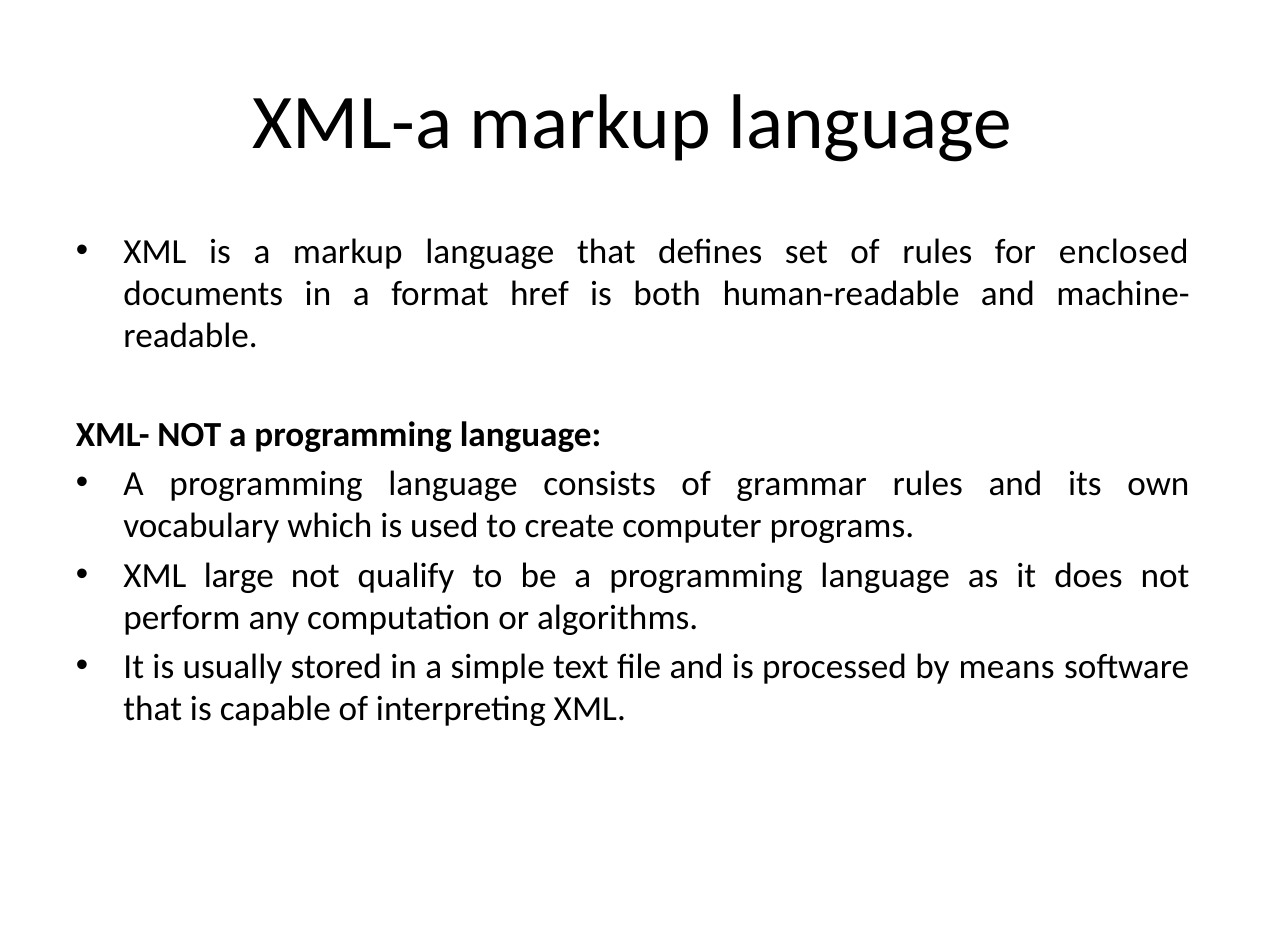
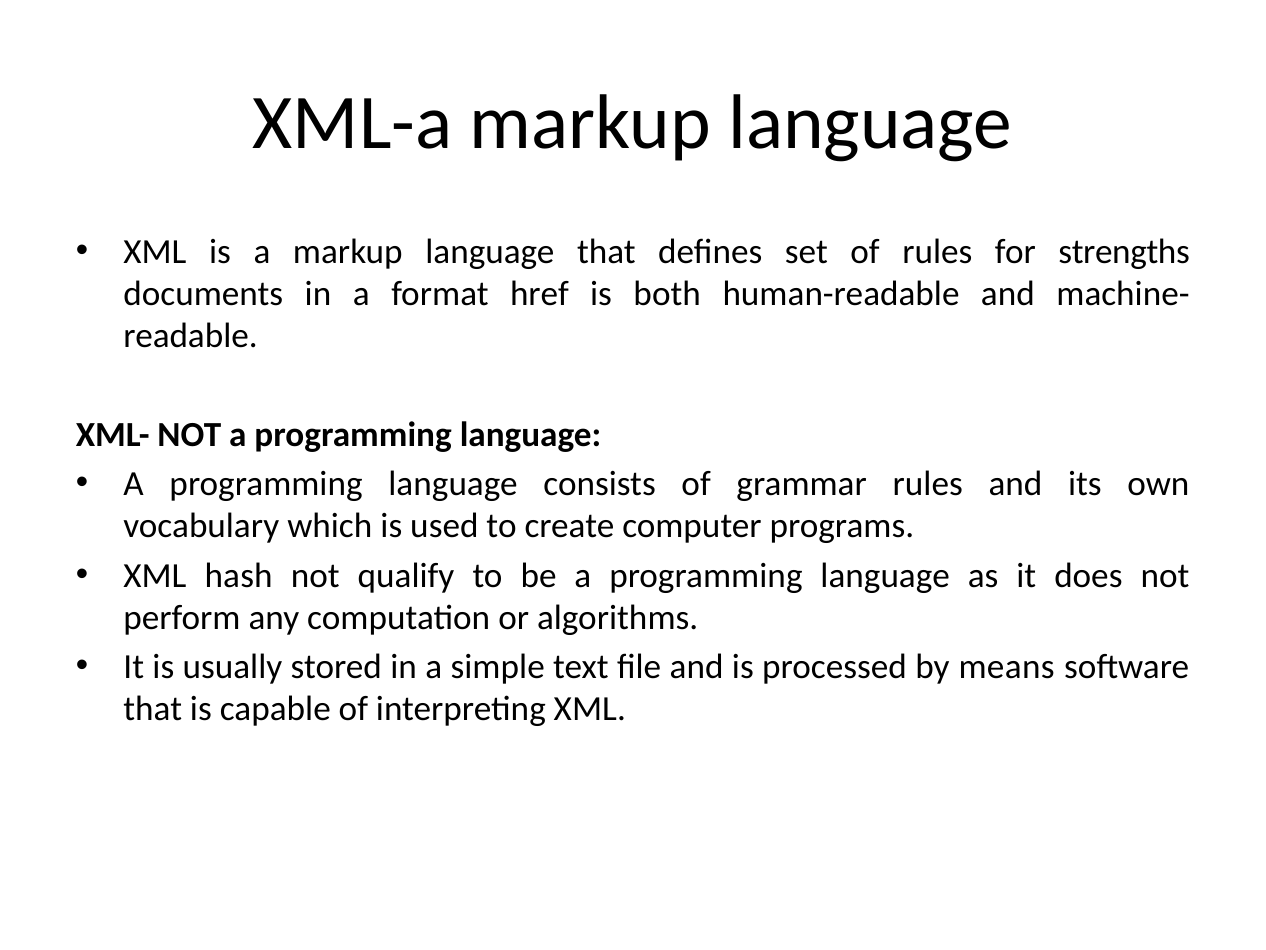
enclosed: enclosed -> strengths
large: large -> hash
